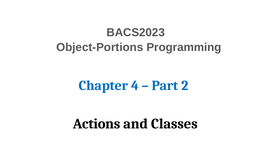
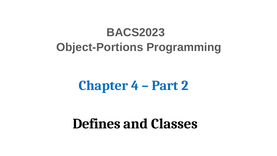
Actions: Actions -> Defines
